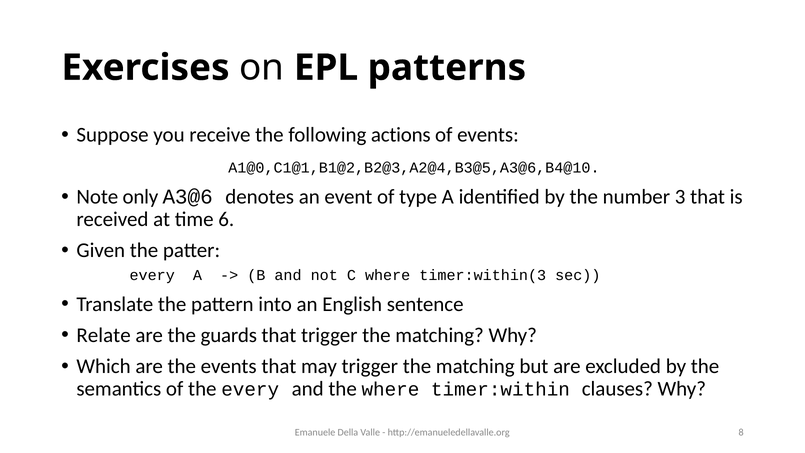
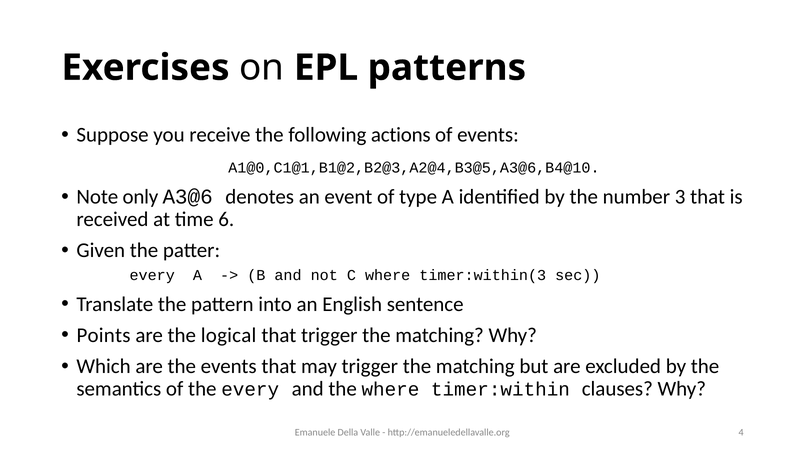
Relate: Relate -> Points
guards: guards -> logical
8: 8 -> 4
